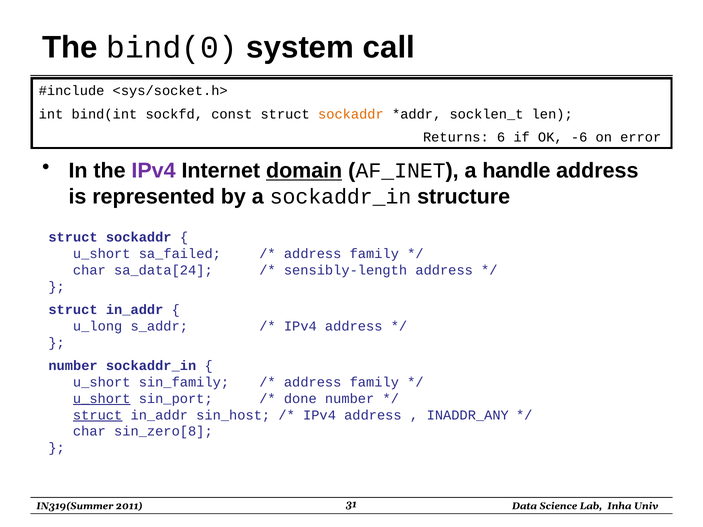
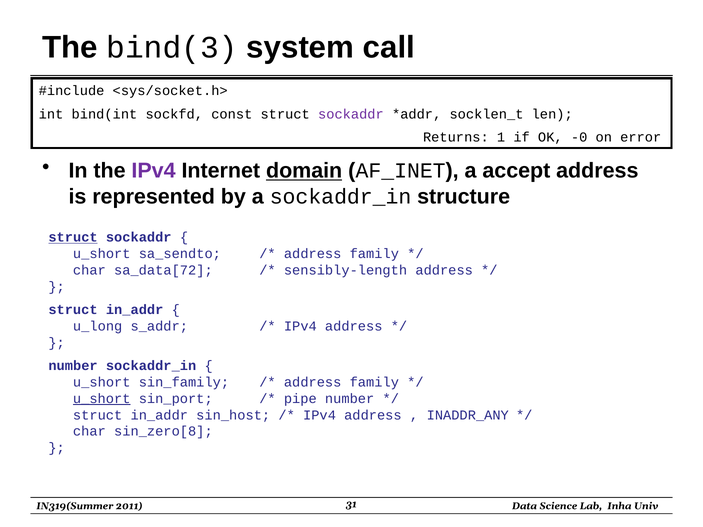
bind(0: bind(0 -> bind(3
sockaddr at (351, 114) colour: orange -> purple
6: 6 -> 1
-6: -6 -> -0
handle: handle -> accept
struct at (73, 237) underline: none -> present
sa_failed: sa_failed -> sa_sendto
sa_data[24: sa_data[24 -> sa_data[72
done: done -> pipe
struct at (98, 415) underline: present -> none
